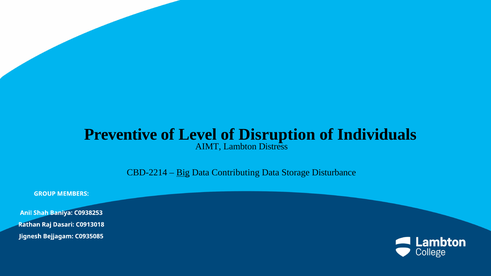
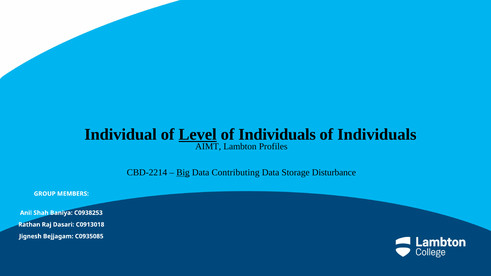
Preventive: Preventive -> Individual
Level underline: none -> present
Disruption at (277, 134): Disruption -> Individuals
Distress: Distress -> Profiles
